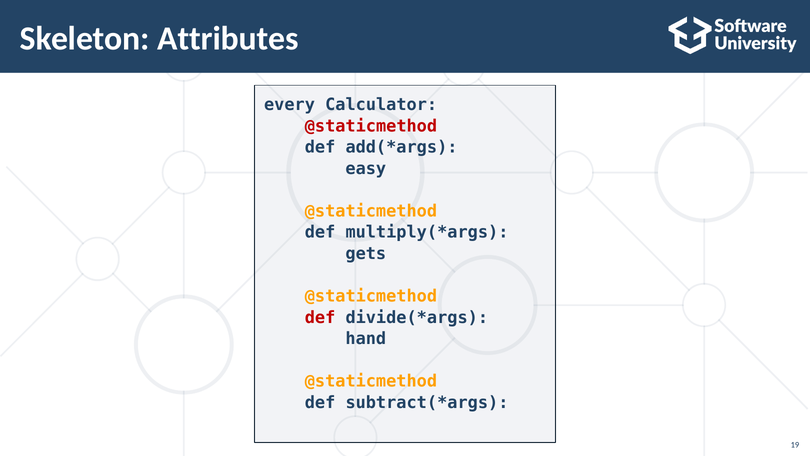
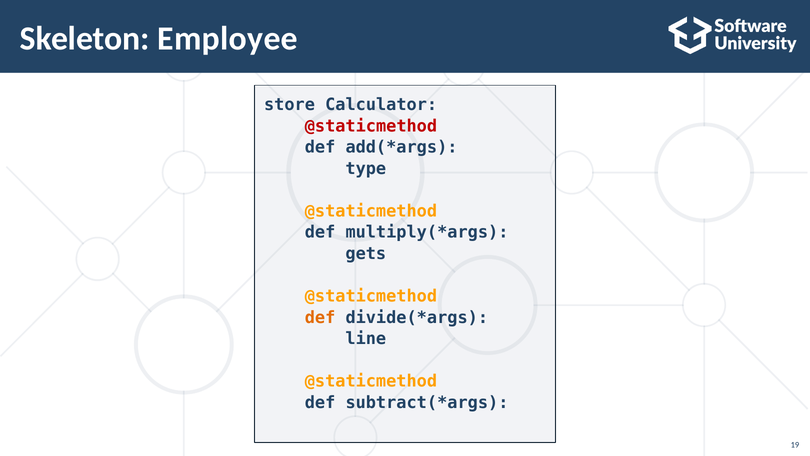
Attributes: Attributes -> Employee
every: every -> store
easy: easy -> type
def at (320, 317) colour: red -> orange
hand: hand -> line
